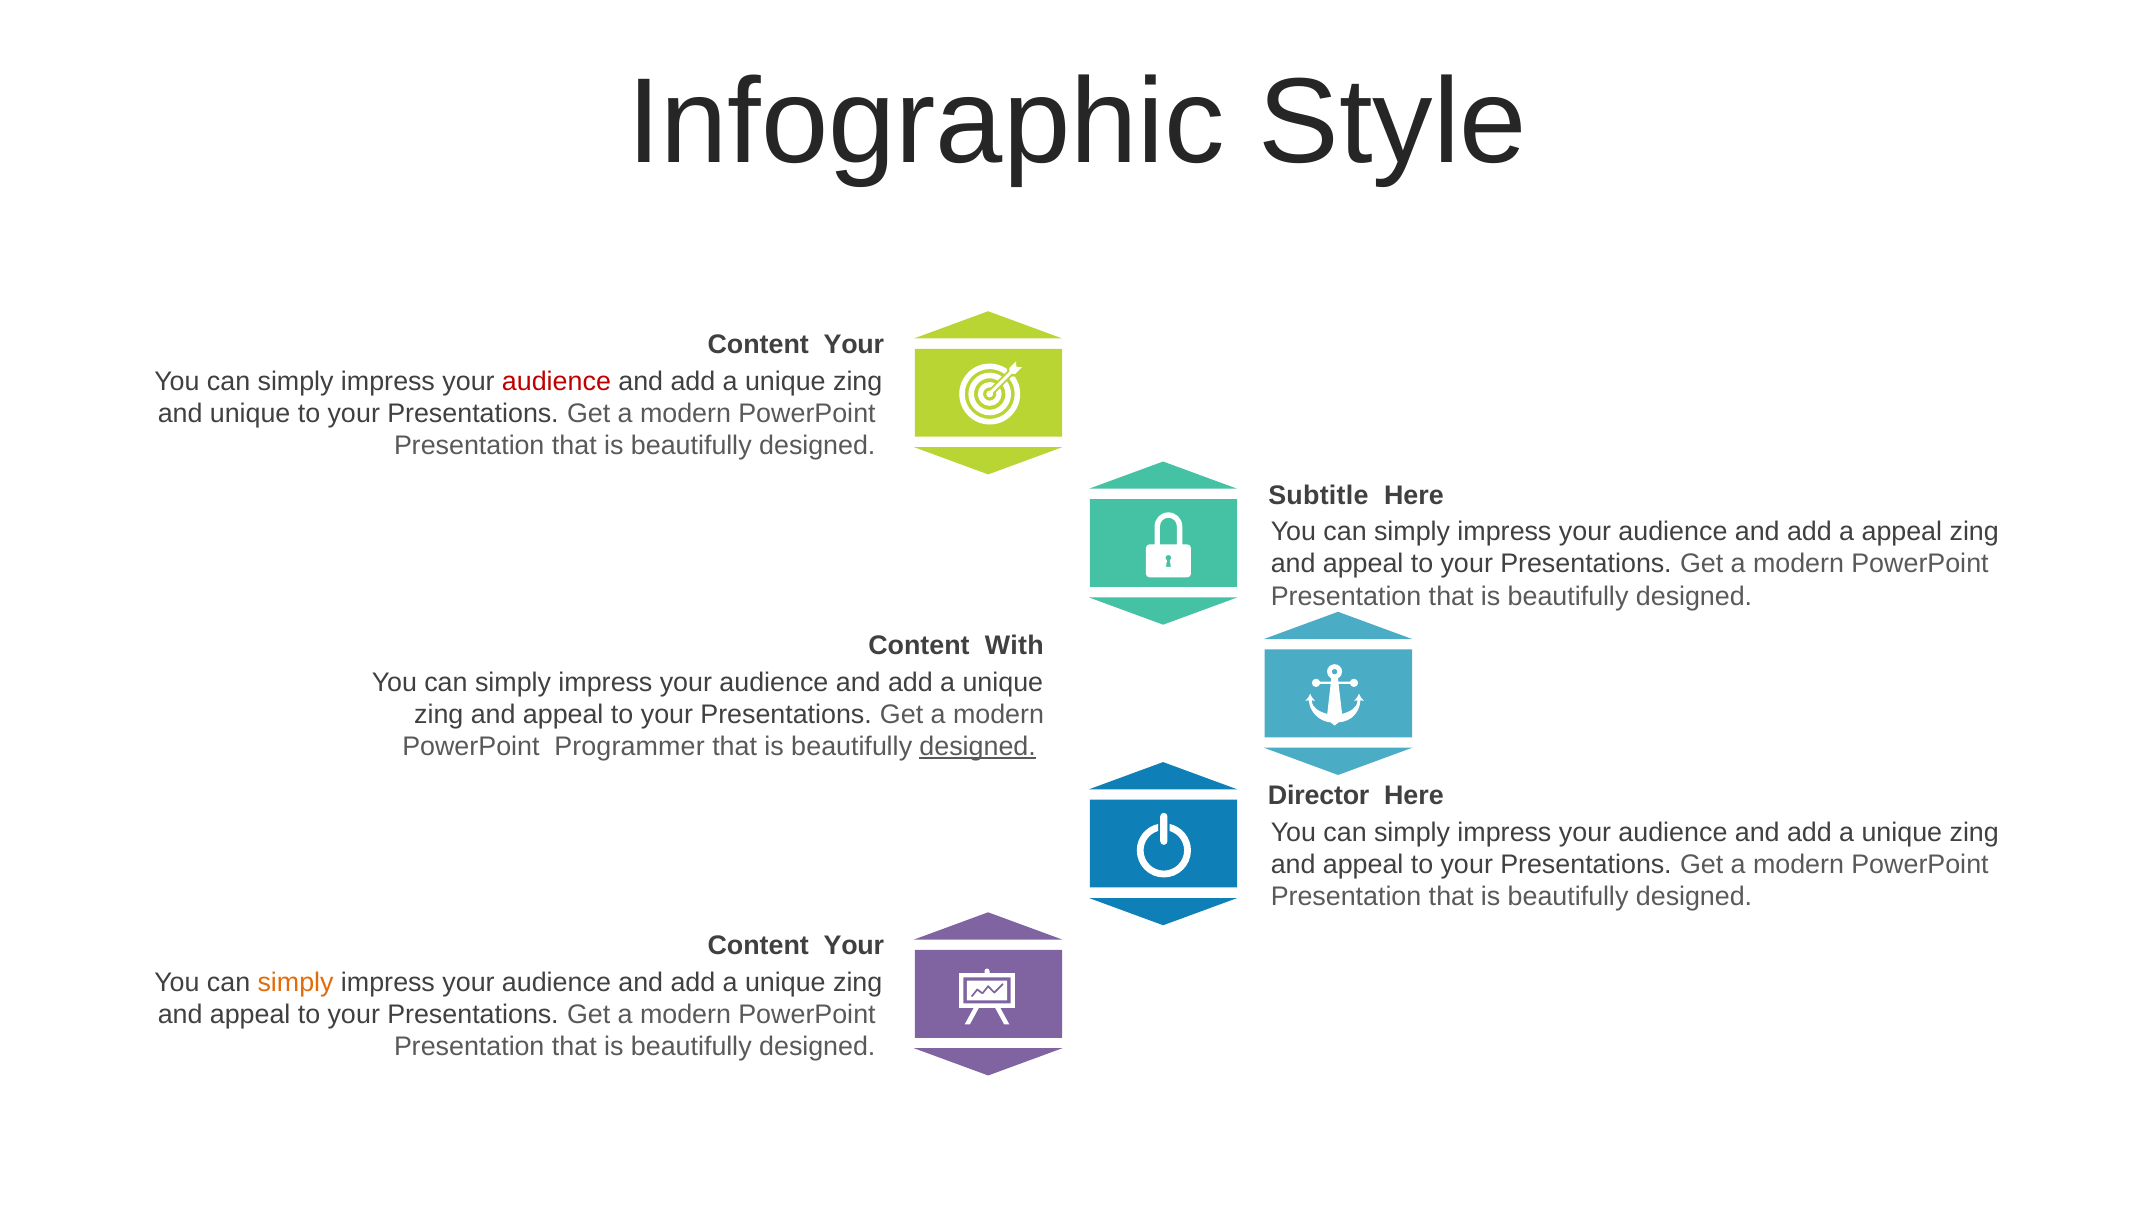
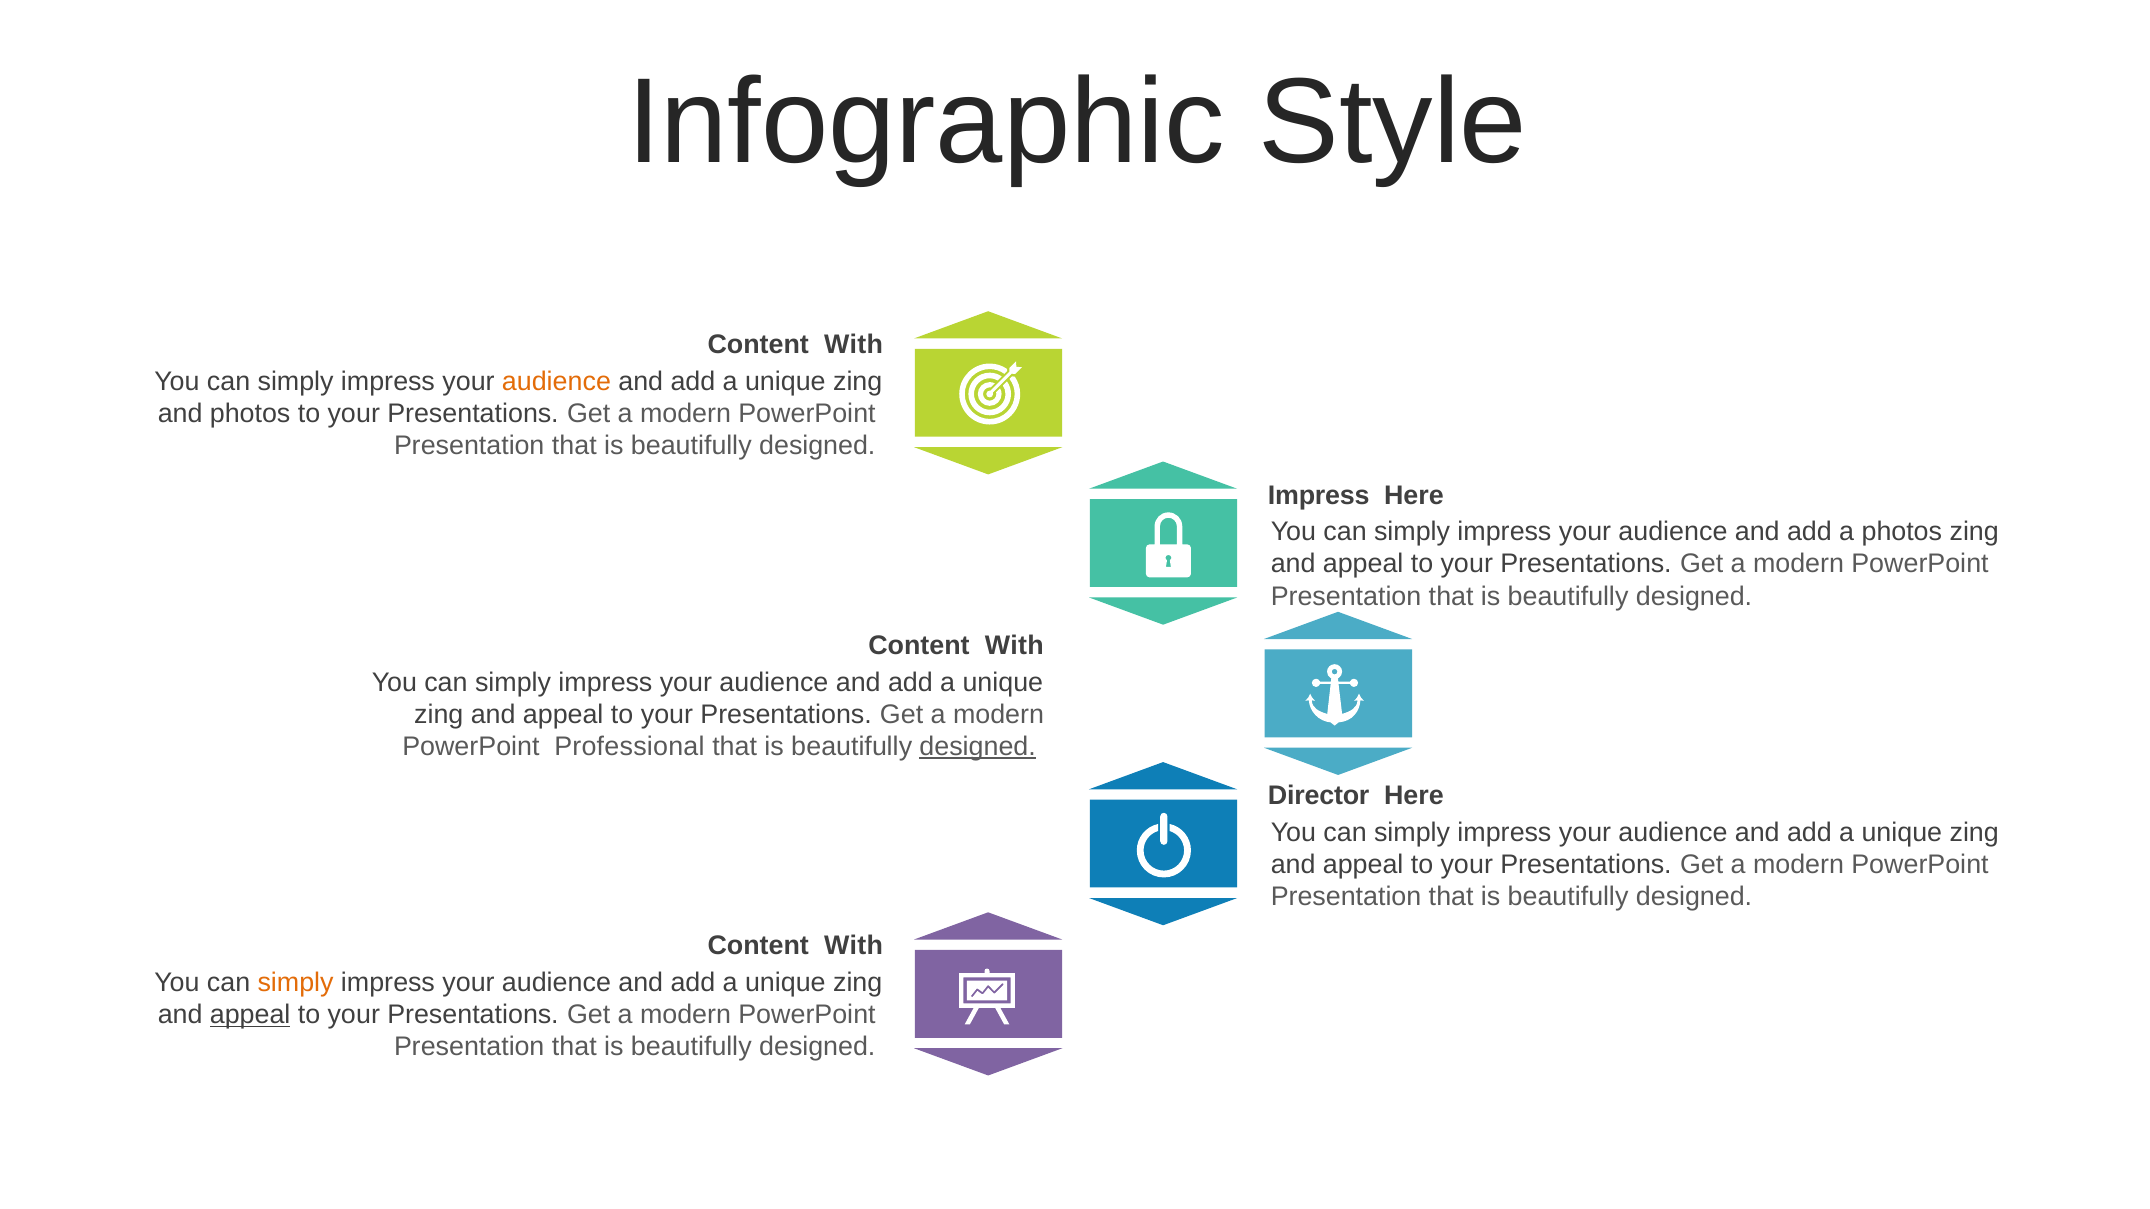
Your at (854, 345): Your -> With
audience at (556, 382) colour: red -> orange
and unique: unique -> photos
Subtitle at (1318, 495): Subtitle -> Impress
a appeal: appeal -> photos
Programmer: Programmer -> Professional
Your at (854, 946): Your -> With
appeal at (250, 1015) underline: none -> present
